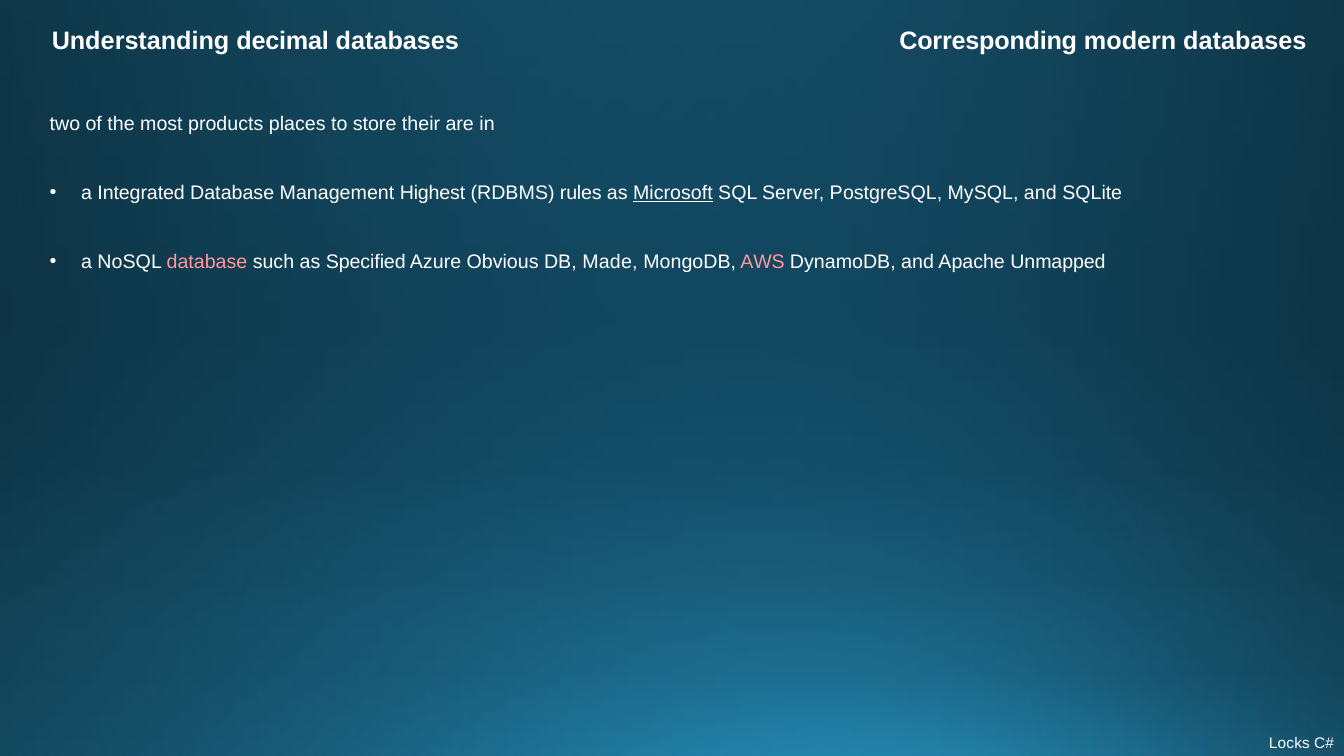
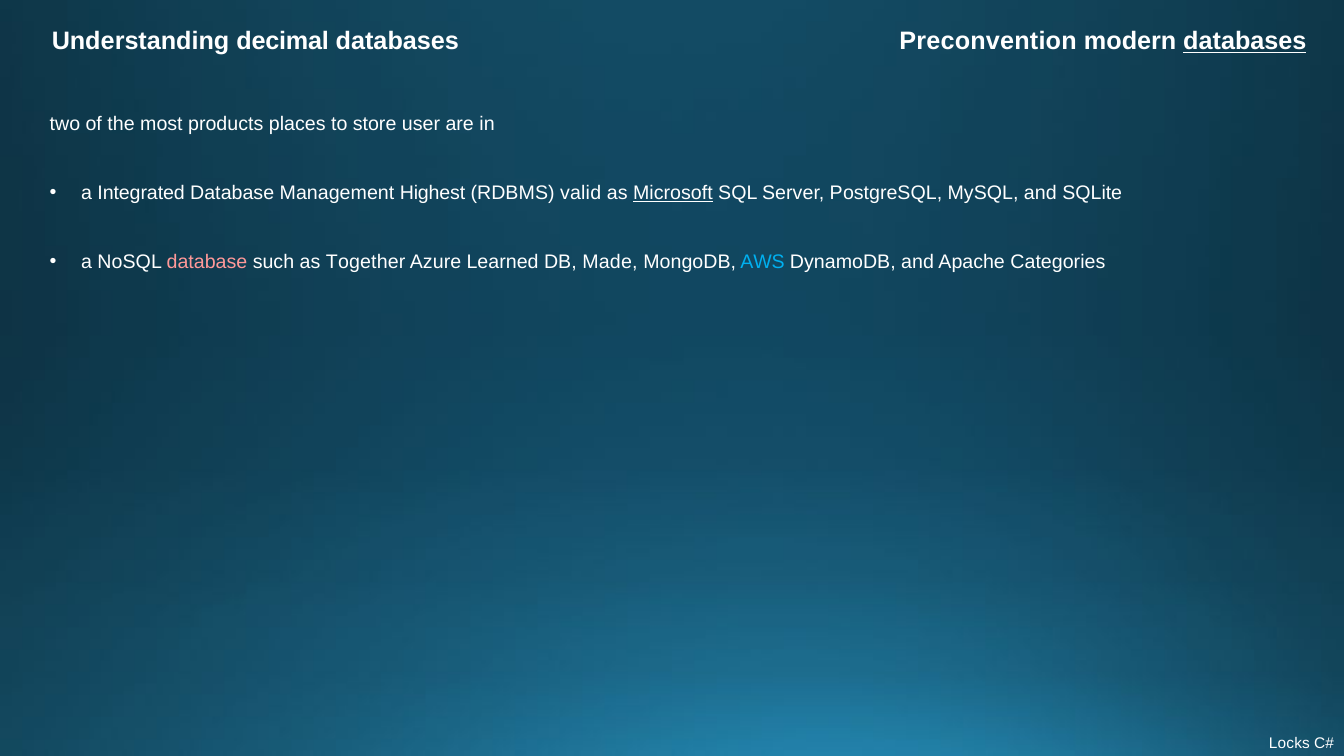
Corresponding: Corresponding -> Preconvention
databases at (1245, 41) underline: none -> present
their: their -> user
rules: rules -> valid
Specified: Specified -> Together
Obvious: Obvious -> Learned
AWS colour: pink -> light blue
Unmapped: Unmapped -> Categories
